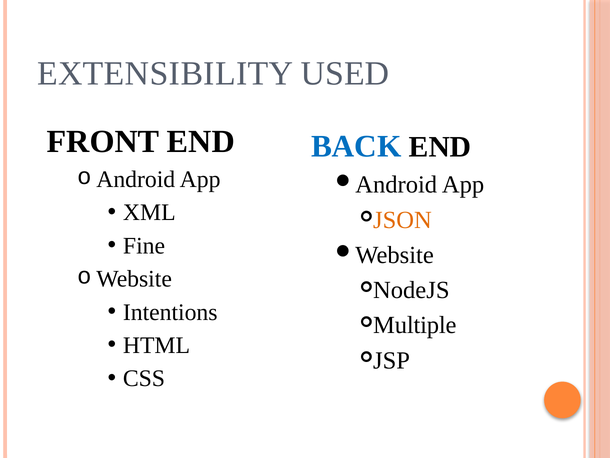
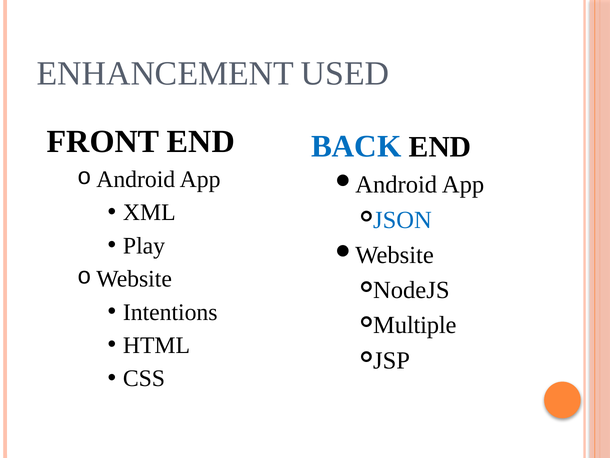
EXTENSIBILITY: EXTENSIBILITY -> ENHANCEMENT
JSON colour: orange -> blue
Fine: Fine -> Play
